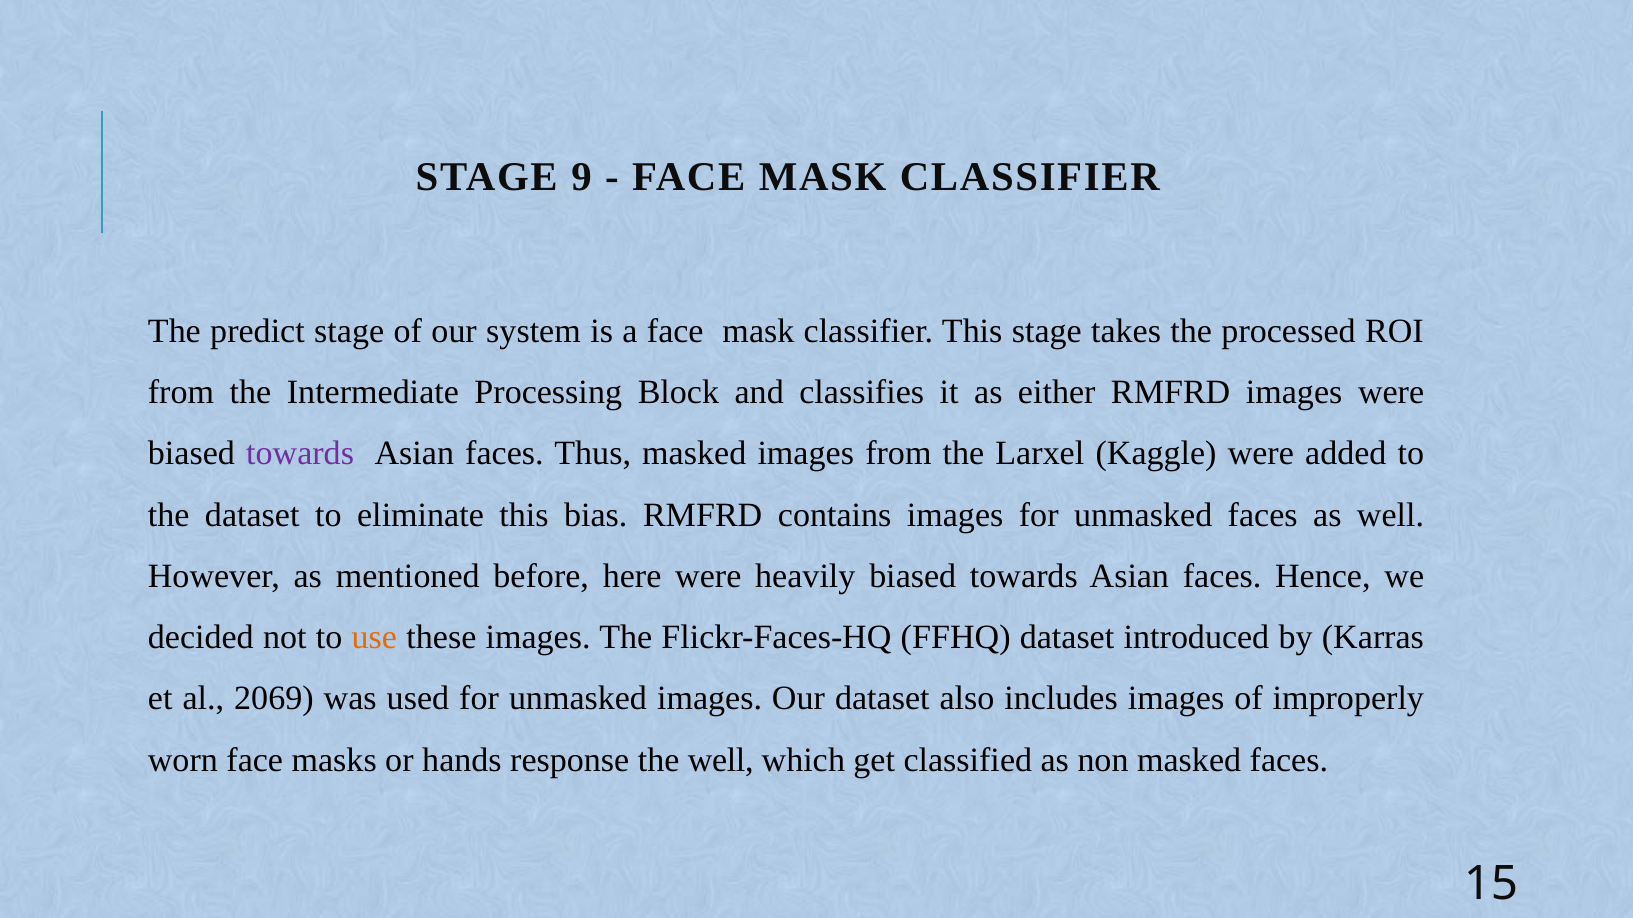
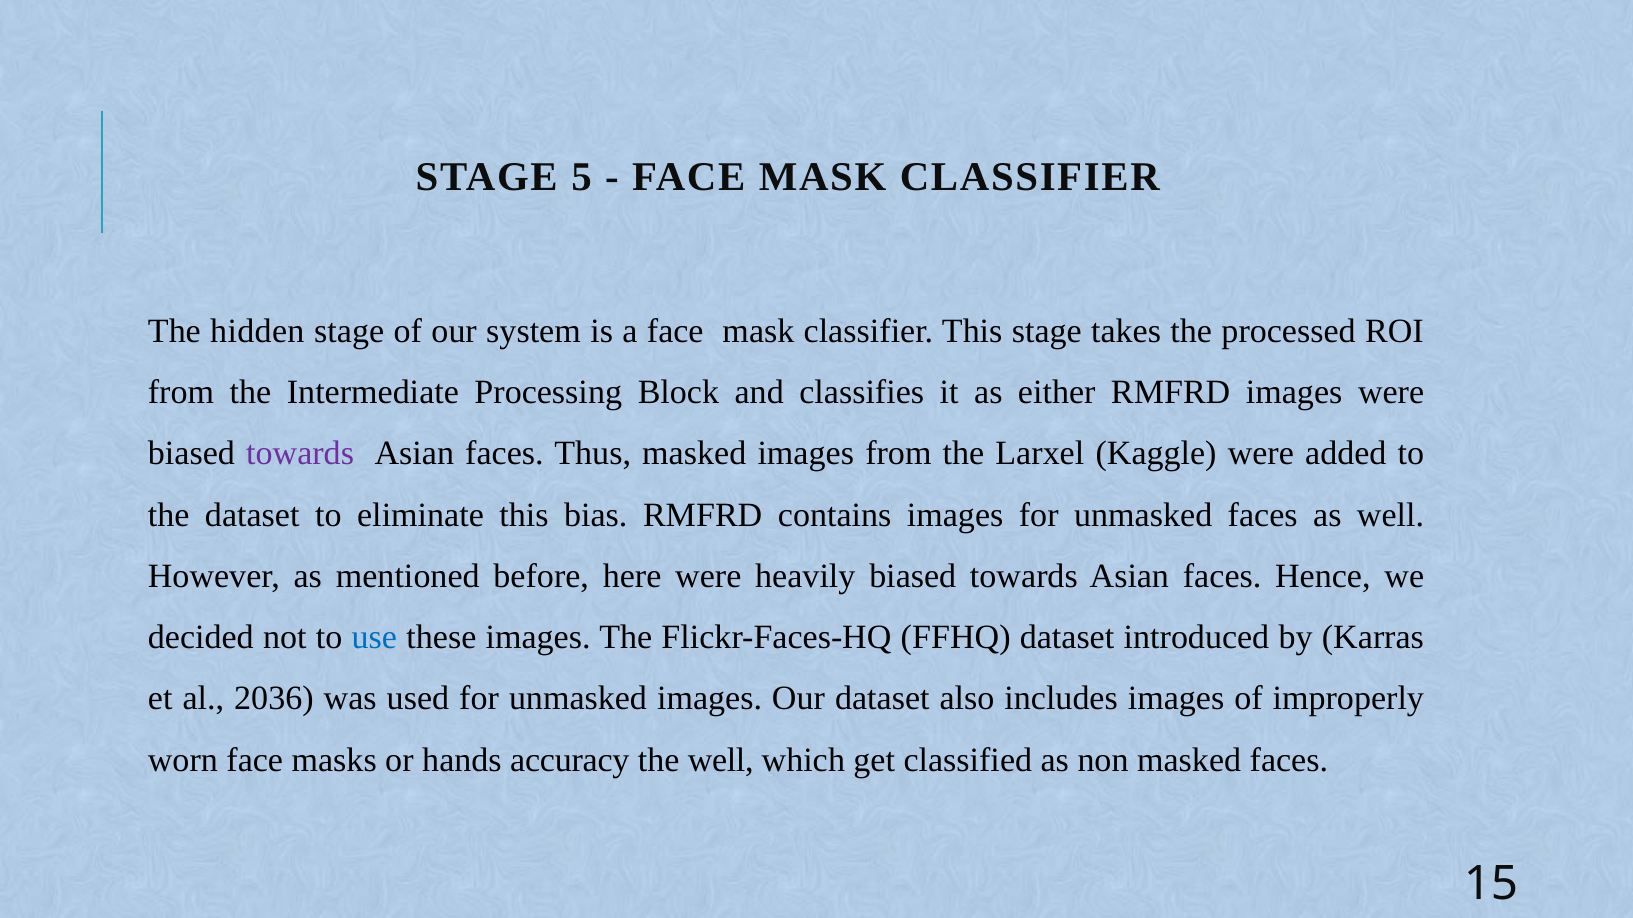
9: 9 -> 5
predict: predict -> hidden
use colour: orange -> blue
2069: 2069 -> 2036
response: response -> accuracy
